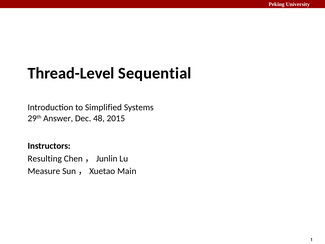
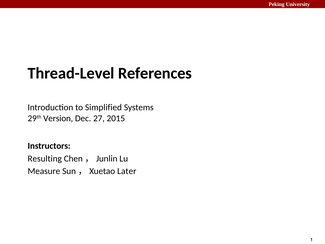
Sequential: Sequential -> References
Answer: Answer -> Version
48: 48 -> 27
Main: Main -> Later
